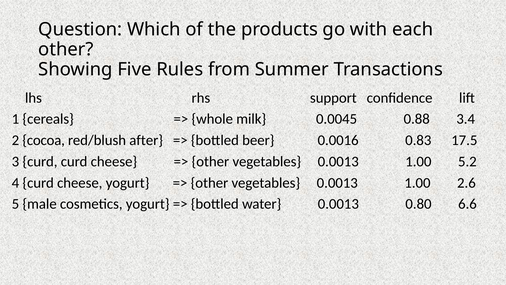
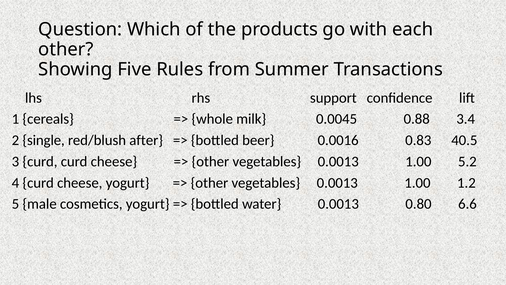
cocoa: cocoa -> single
17.5: 17.5 -> 40.5
2.6: 2.6 -> 1.2
